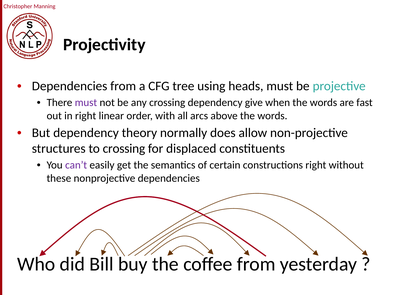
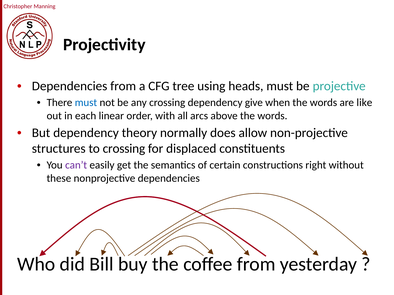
must at (86, 103) colour: purple -> blue
fast: fast -> like
in right: right -> each
